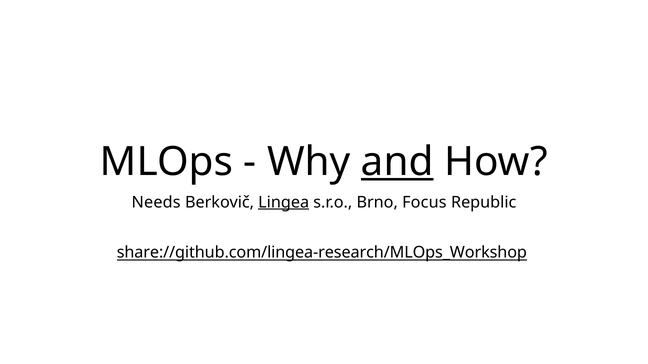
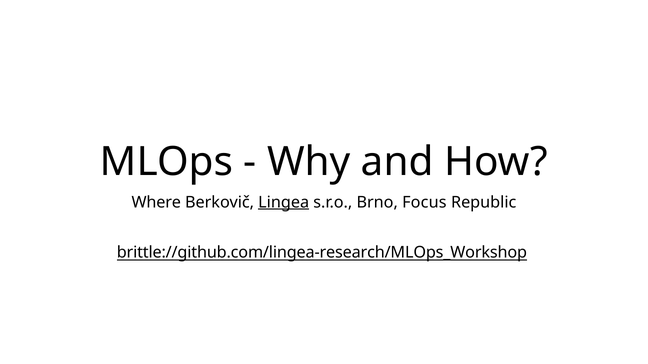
and underline: present -> none
Needs: Needs -> Where
share://github.com/lingea-research/MLOps_Workshop: share://github.com/lingea-research/MLOps_Workshop -> brittle://github.com/lingea-research/MLOps_Workshop
